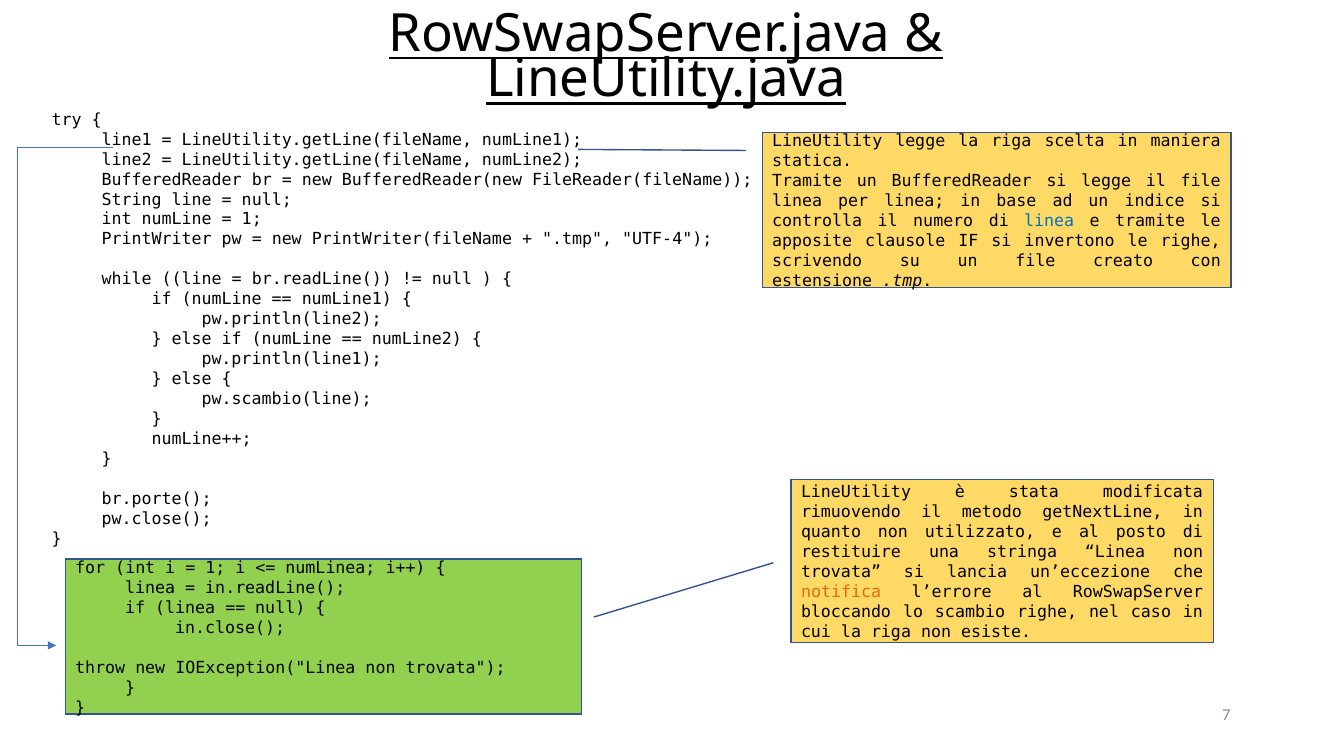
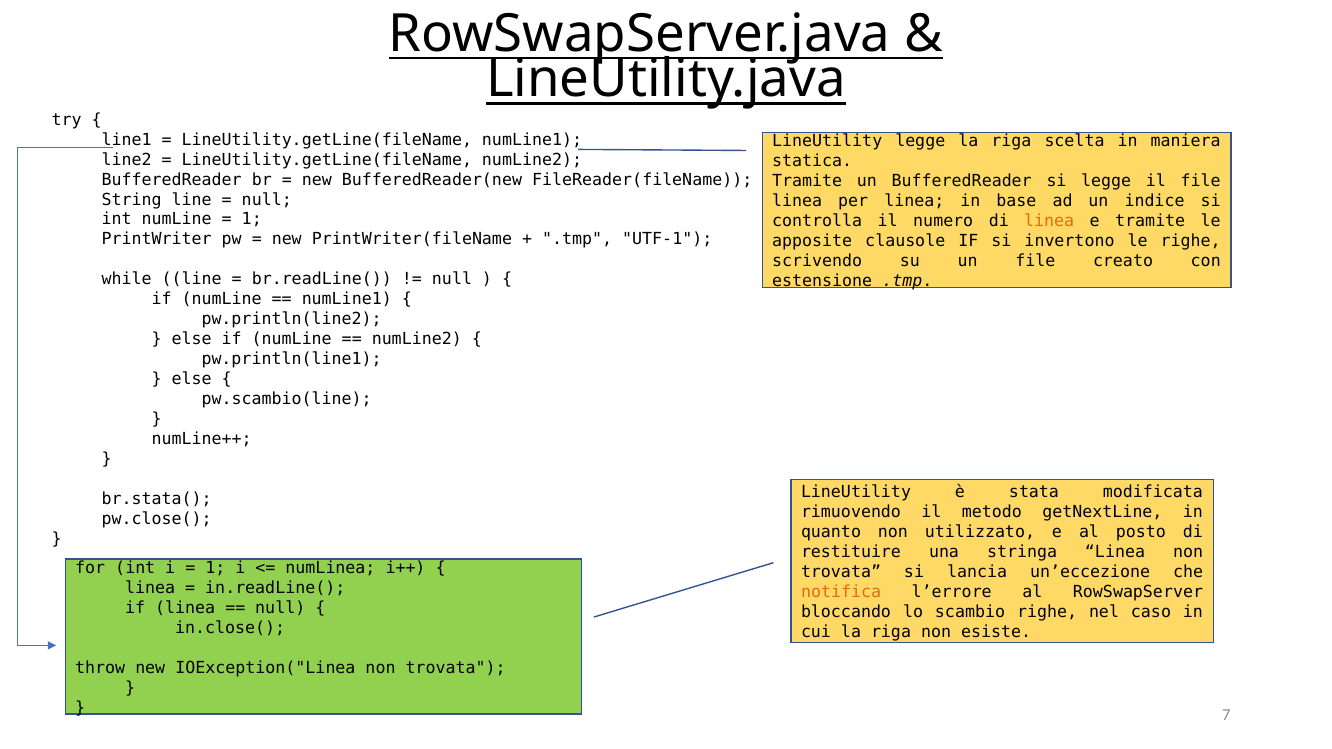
linea at (1049, 221) colour: blue -> orange
UTF-4: UTF-4 -> UTF-1
br.porte(: br.porte( -> br.stata(
